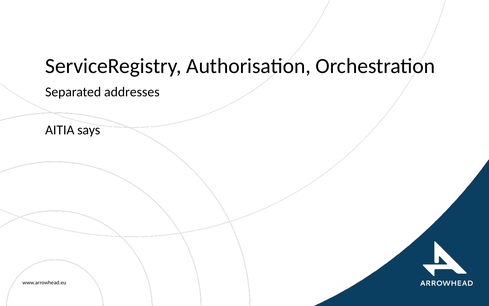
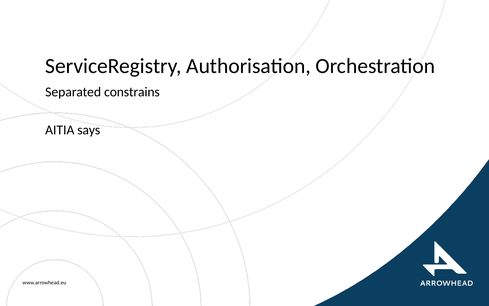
addresses: addresses -> constrains
